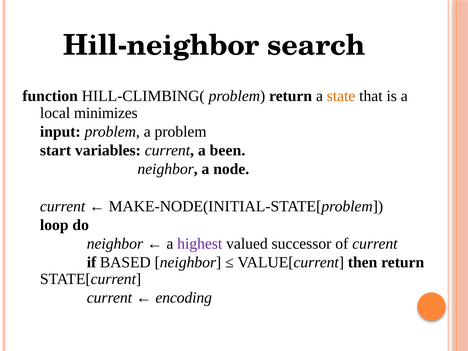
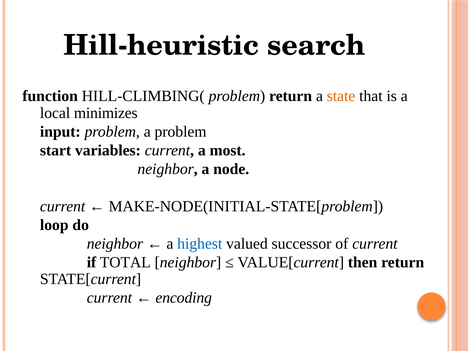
Hill-neighbor: Hill-neighbor -> Hill-heuristic
been: been -> most
highest colour: purple -> blue
BASED: BASED -> TOTAL
